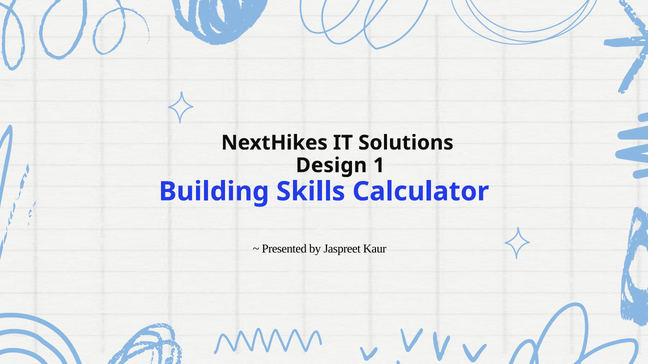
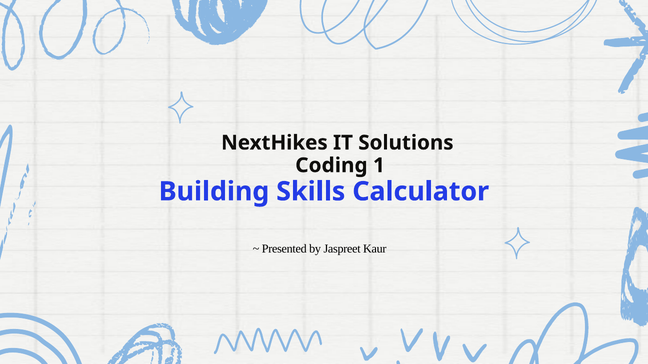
Design: Design -> Coding
